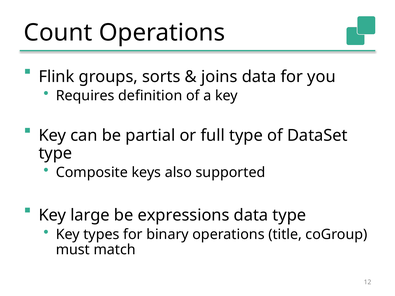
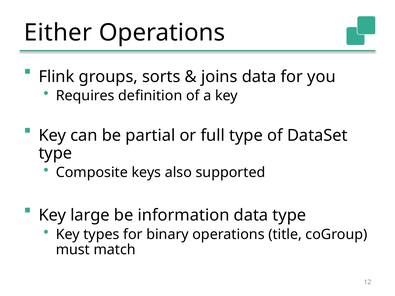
Count: Count -> Either
expressions: expressions -> information
